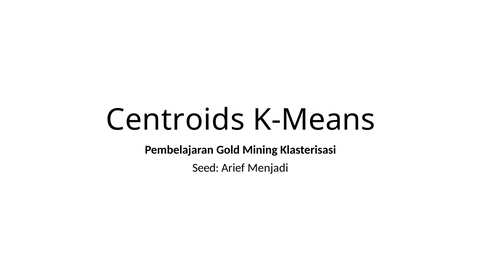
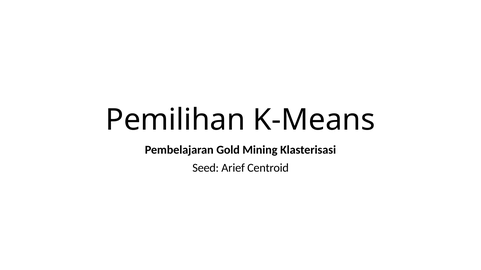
Centroids: Centroids -> Pemilihan
Menjadi: Menjadi -> Centroid
